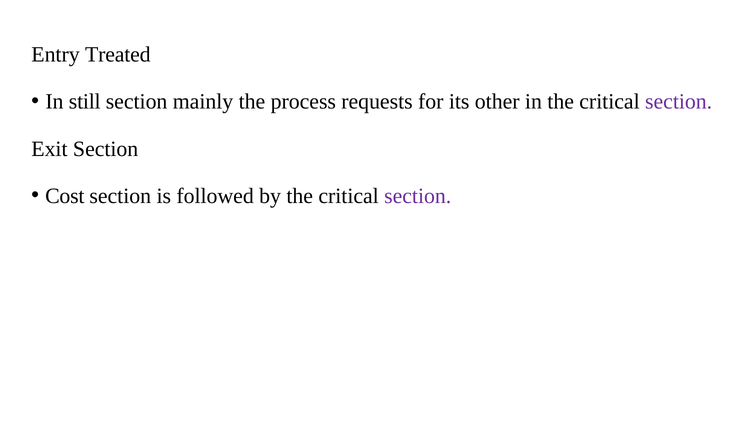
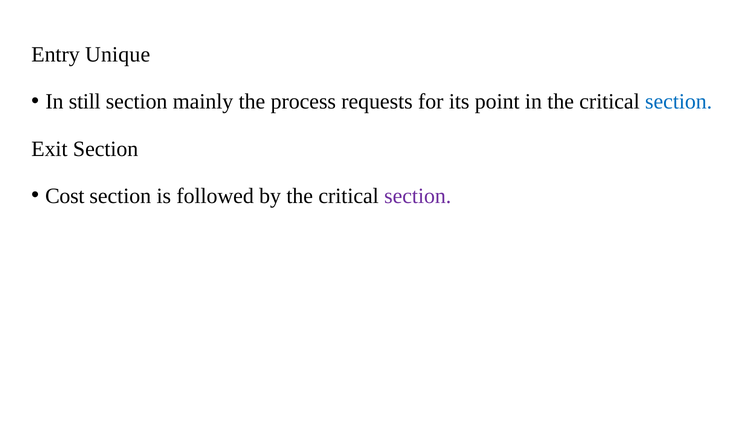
Treated: Treated -> Unique
other: other -> point
section at (679, 102) colour: purple -> blue
